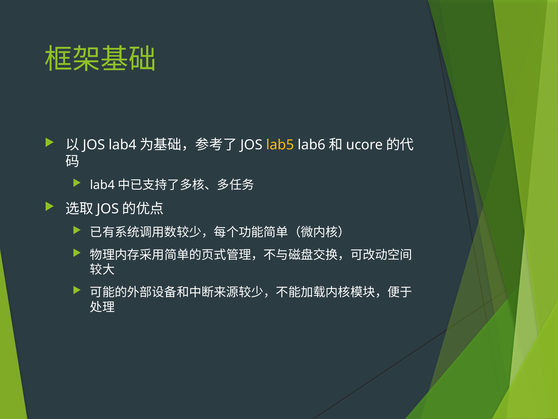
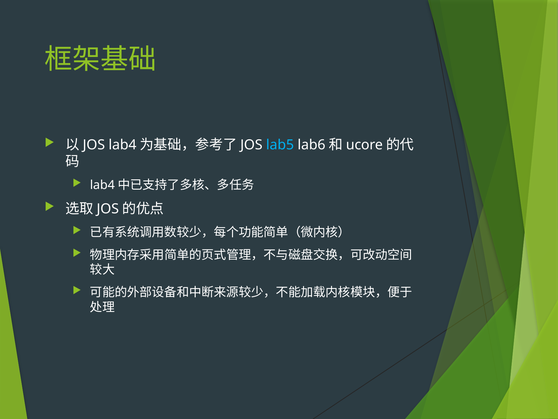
lab5 colour: yellow -> light blue
